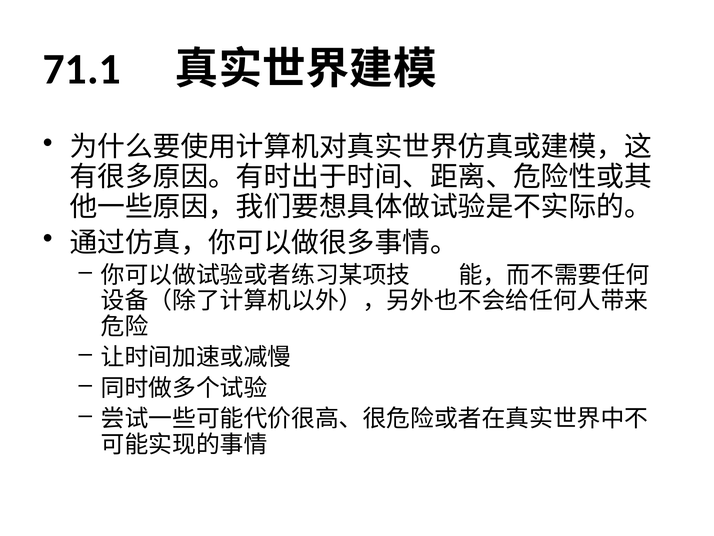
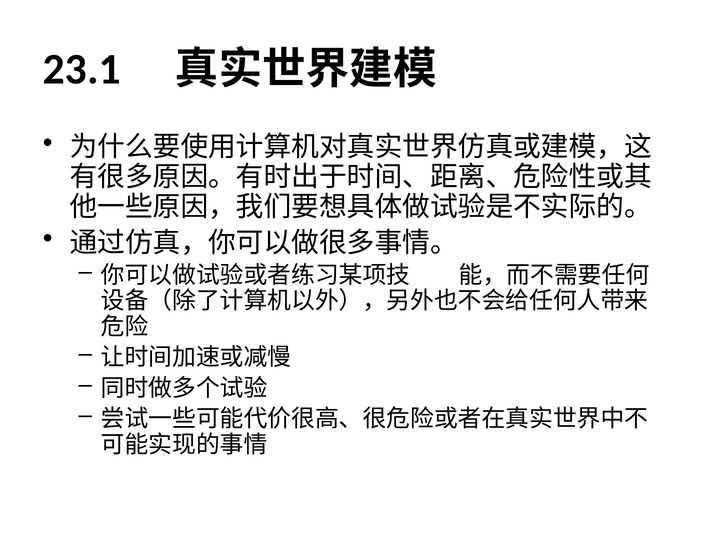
71.1: 71.1 -> 23.1
